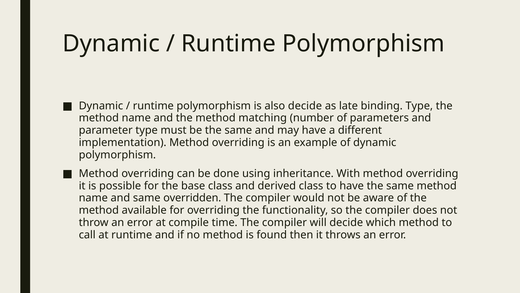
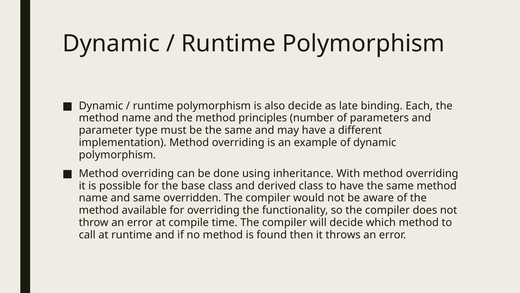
binding Type: Type -> Each
matching: matching -> principles
